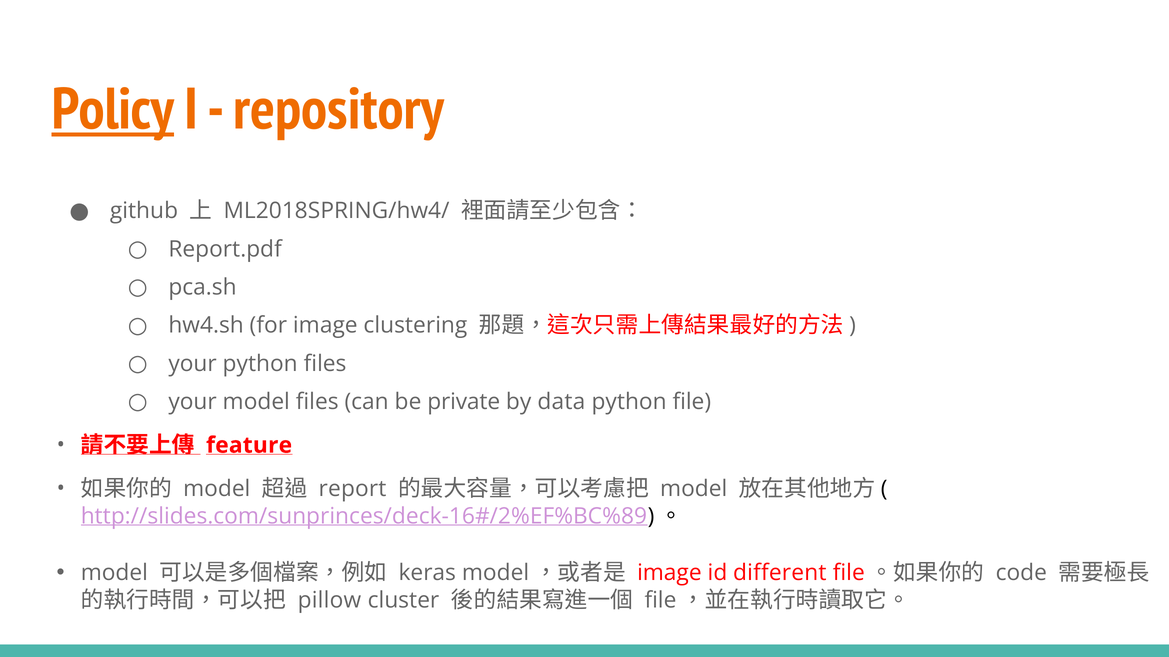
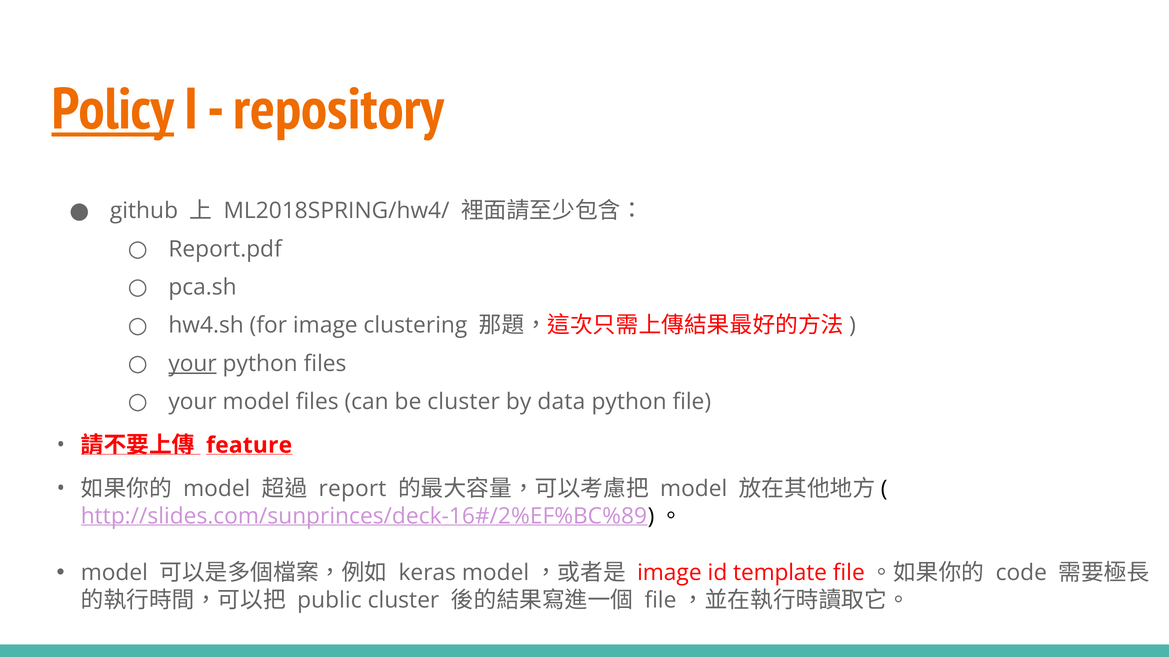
your at (193, 364) underline: none -> present
be private: private -> cluster
different: different -> template
pillow: pillow -> public
